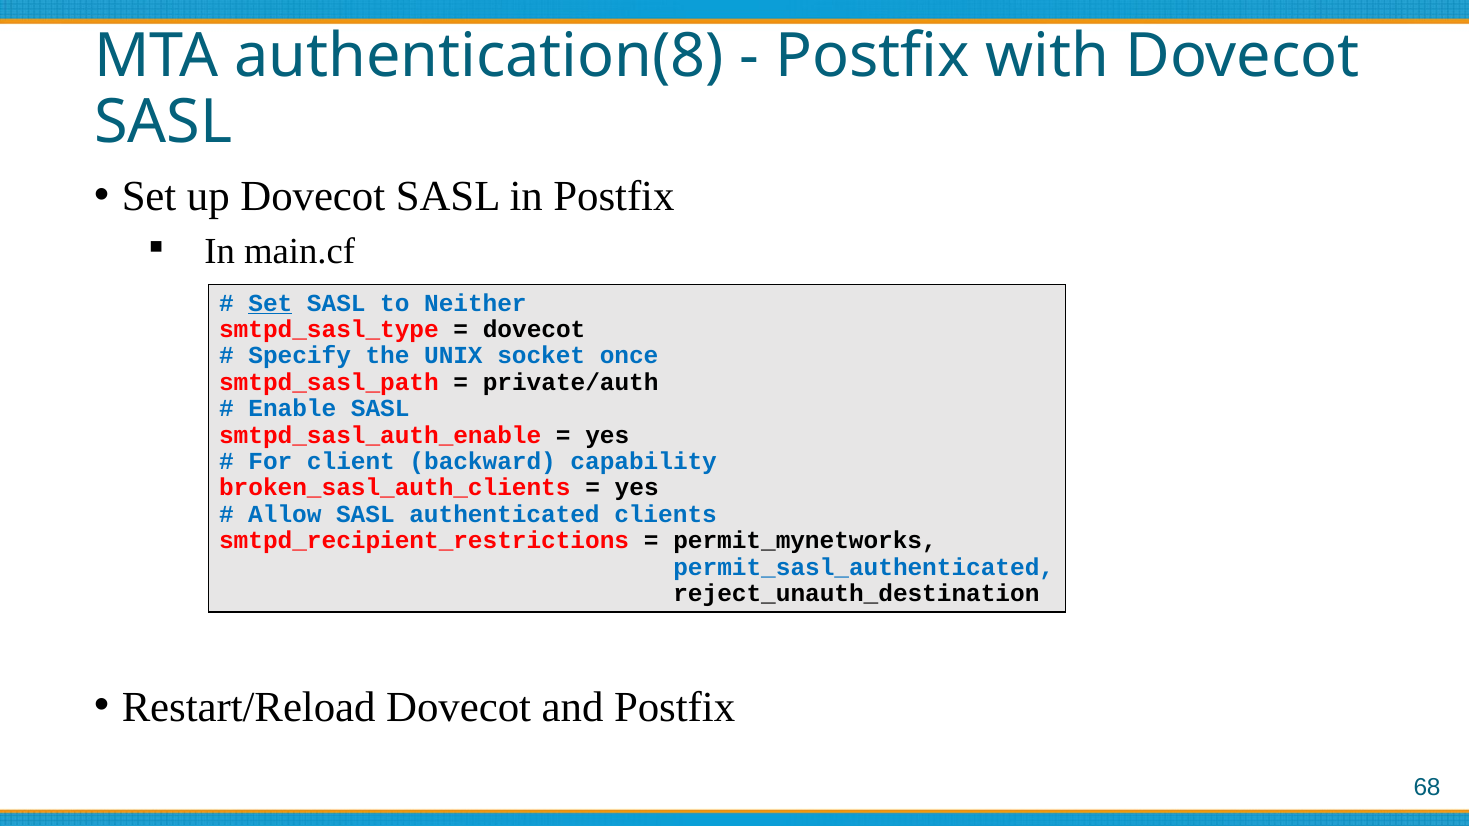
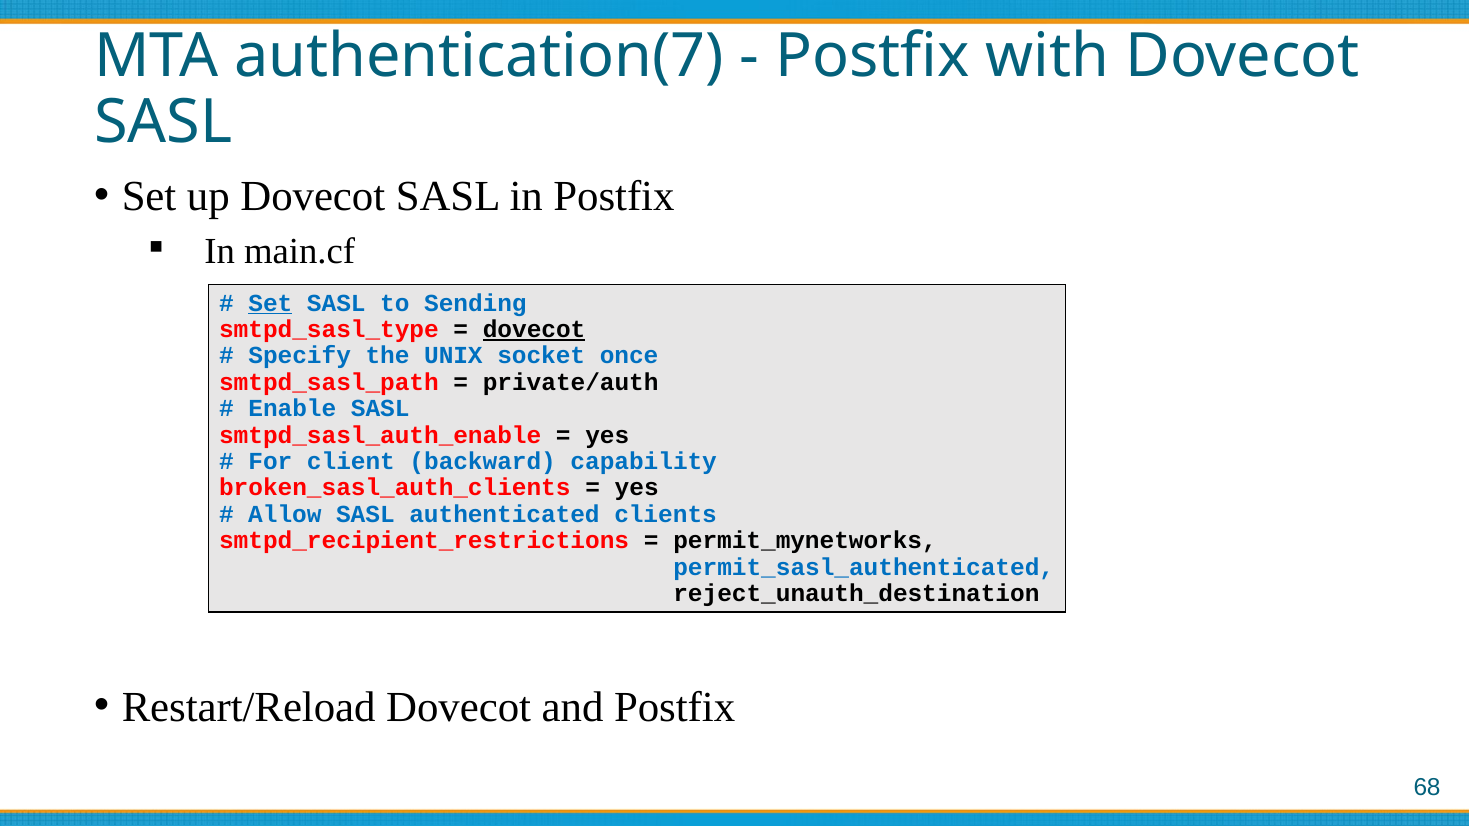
authentication(8: authentication(8 -> authentication(7
Neither: Neither -> Sending
dovecot at (534, 329) underline: none -> present
